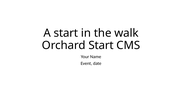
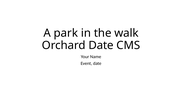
A start: start -> park
Orchard Start: Start -> Date
